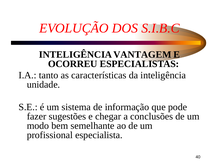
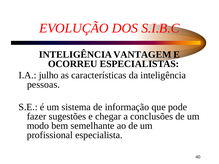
tanto: tanto -> julho
unidade: unidade -> pessoas
